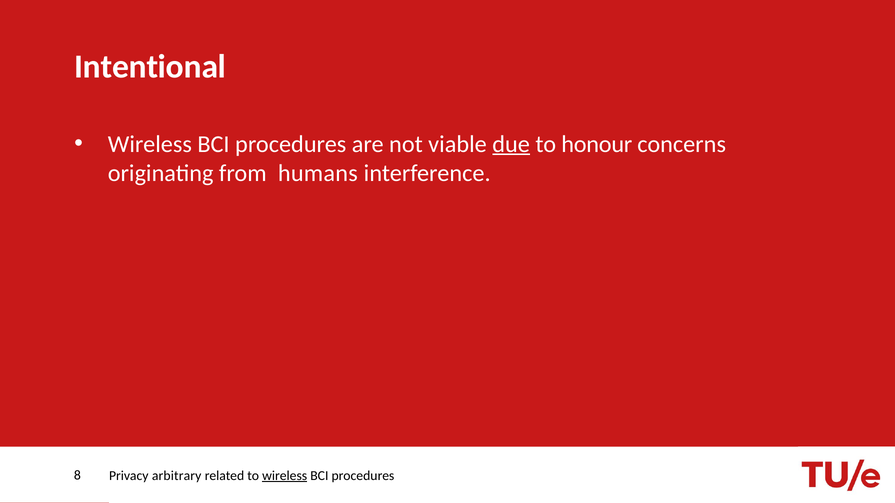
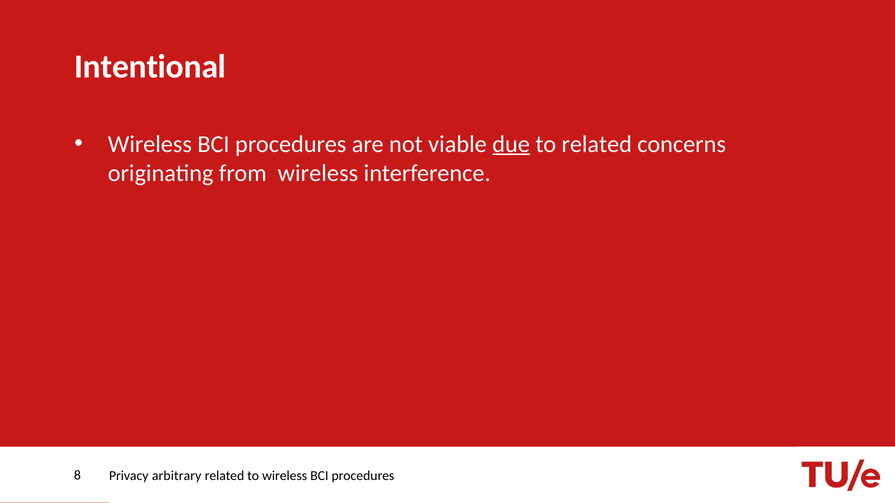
to honour: honour -> related
from humans: humans -> wireless
wireless at (285, 476) underline: present -> none
